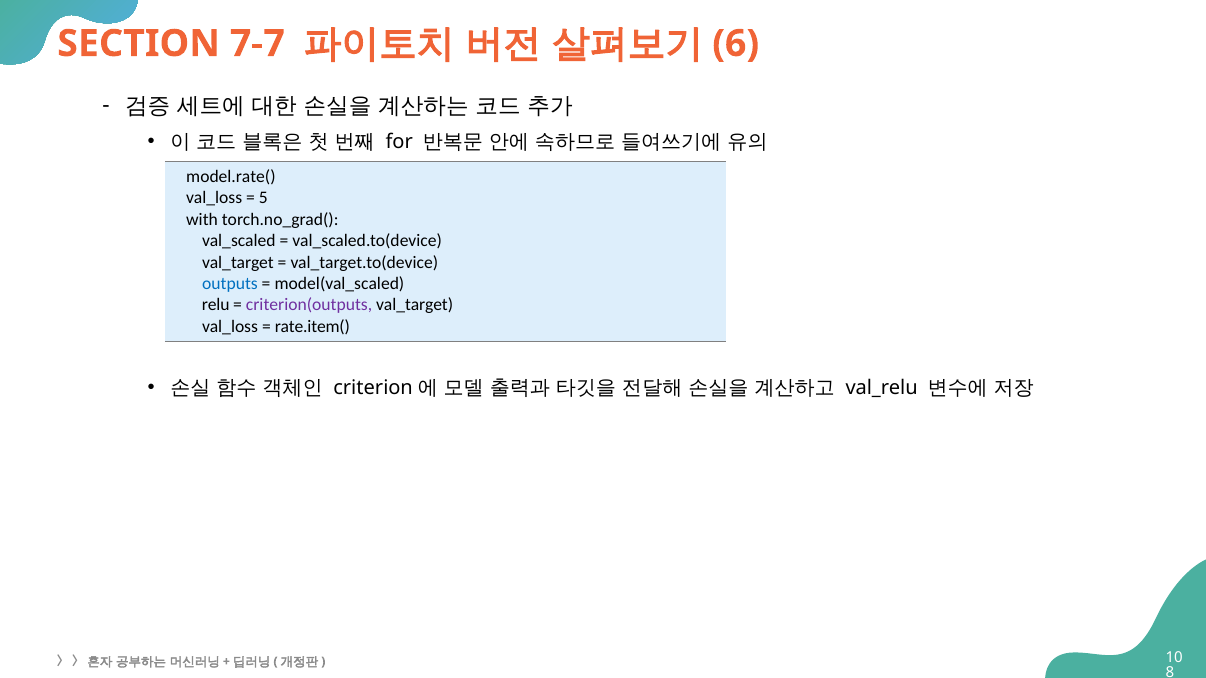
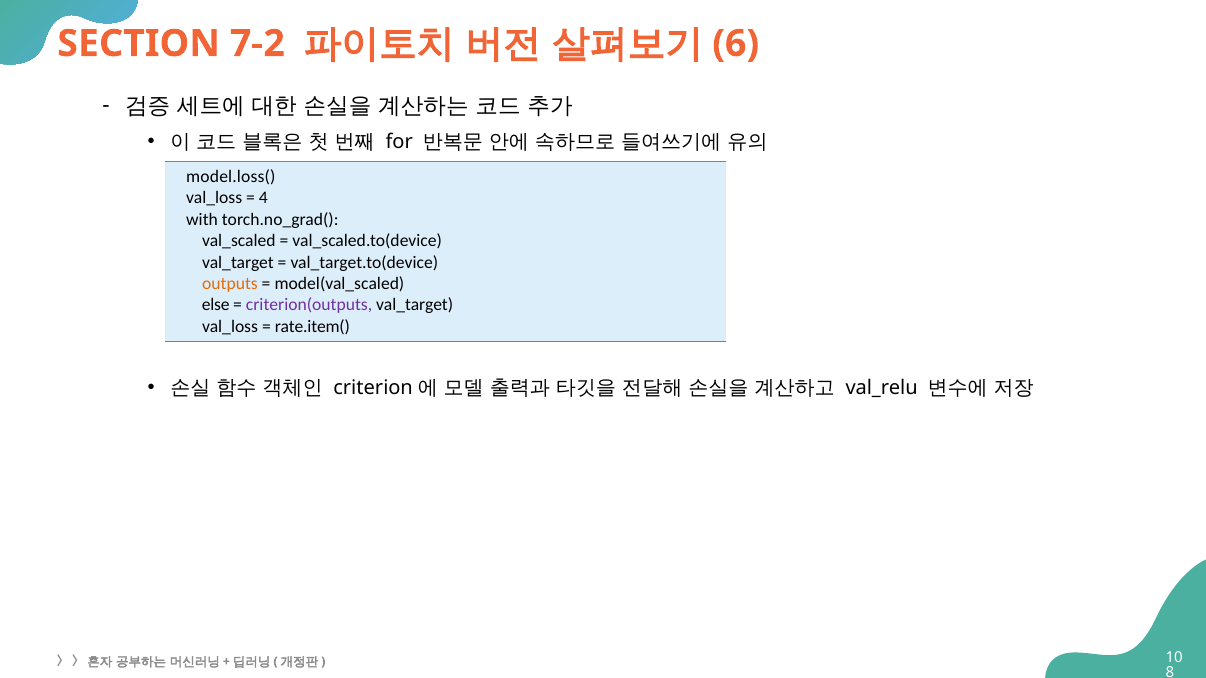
7-7: 7-7 -> 7-2
model.rate(: model.rate( -> model.loss(
5: 5 -> 4
outputs colour: blue -> orange
relu: relu -> else
